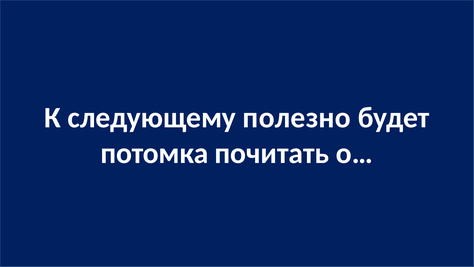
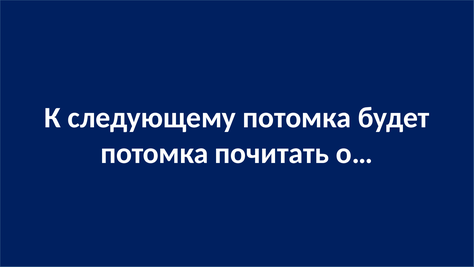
следующему полезно: полезно -> потомка
